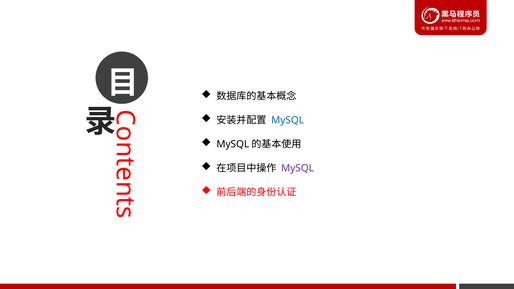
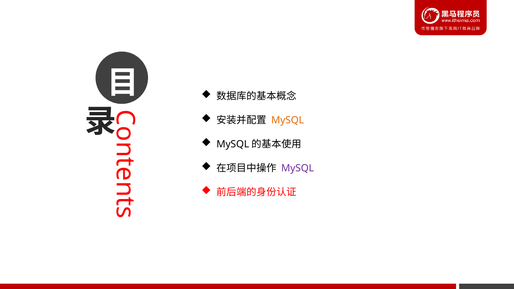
MySQL at (288, 120) colour: blue -> orange
